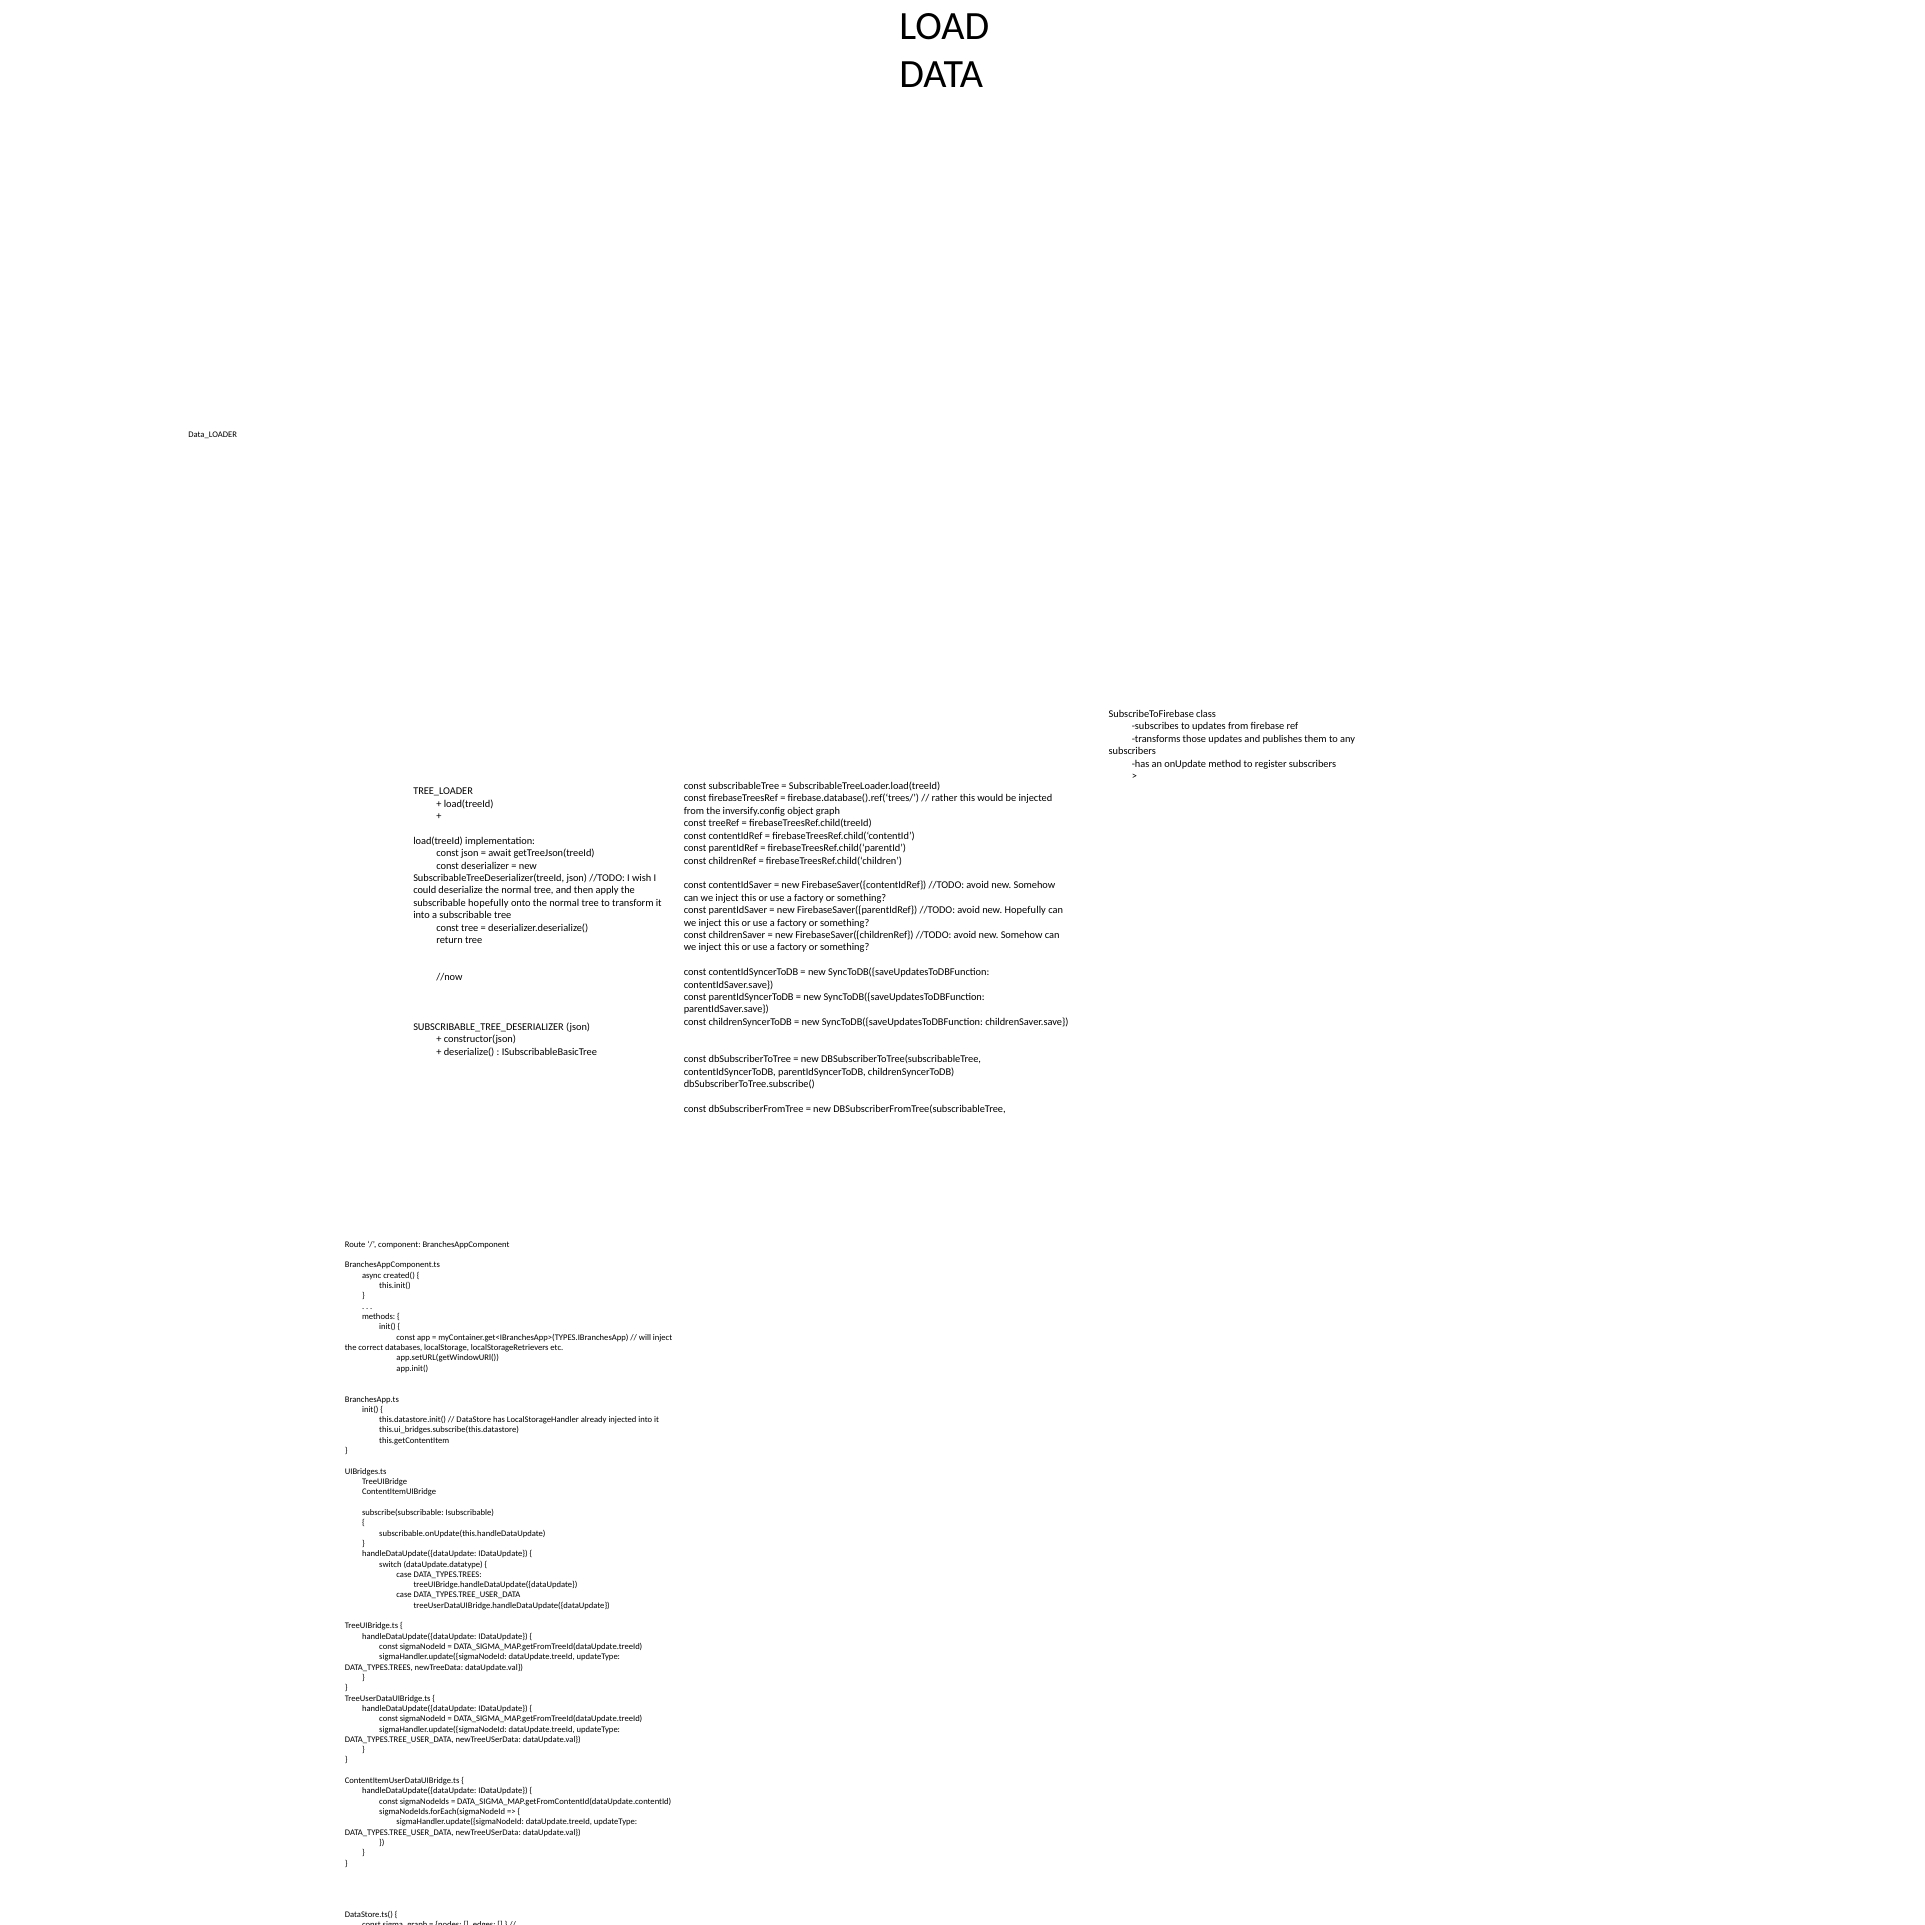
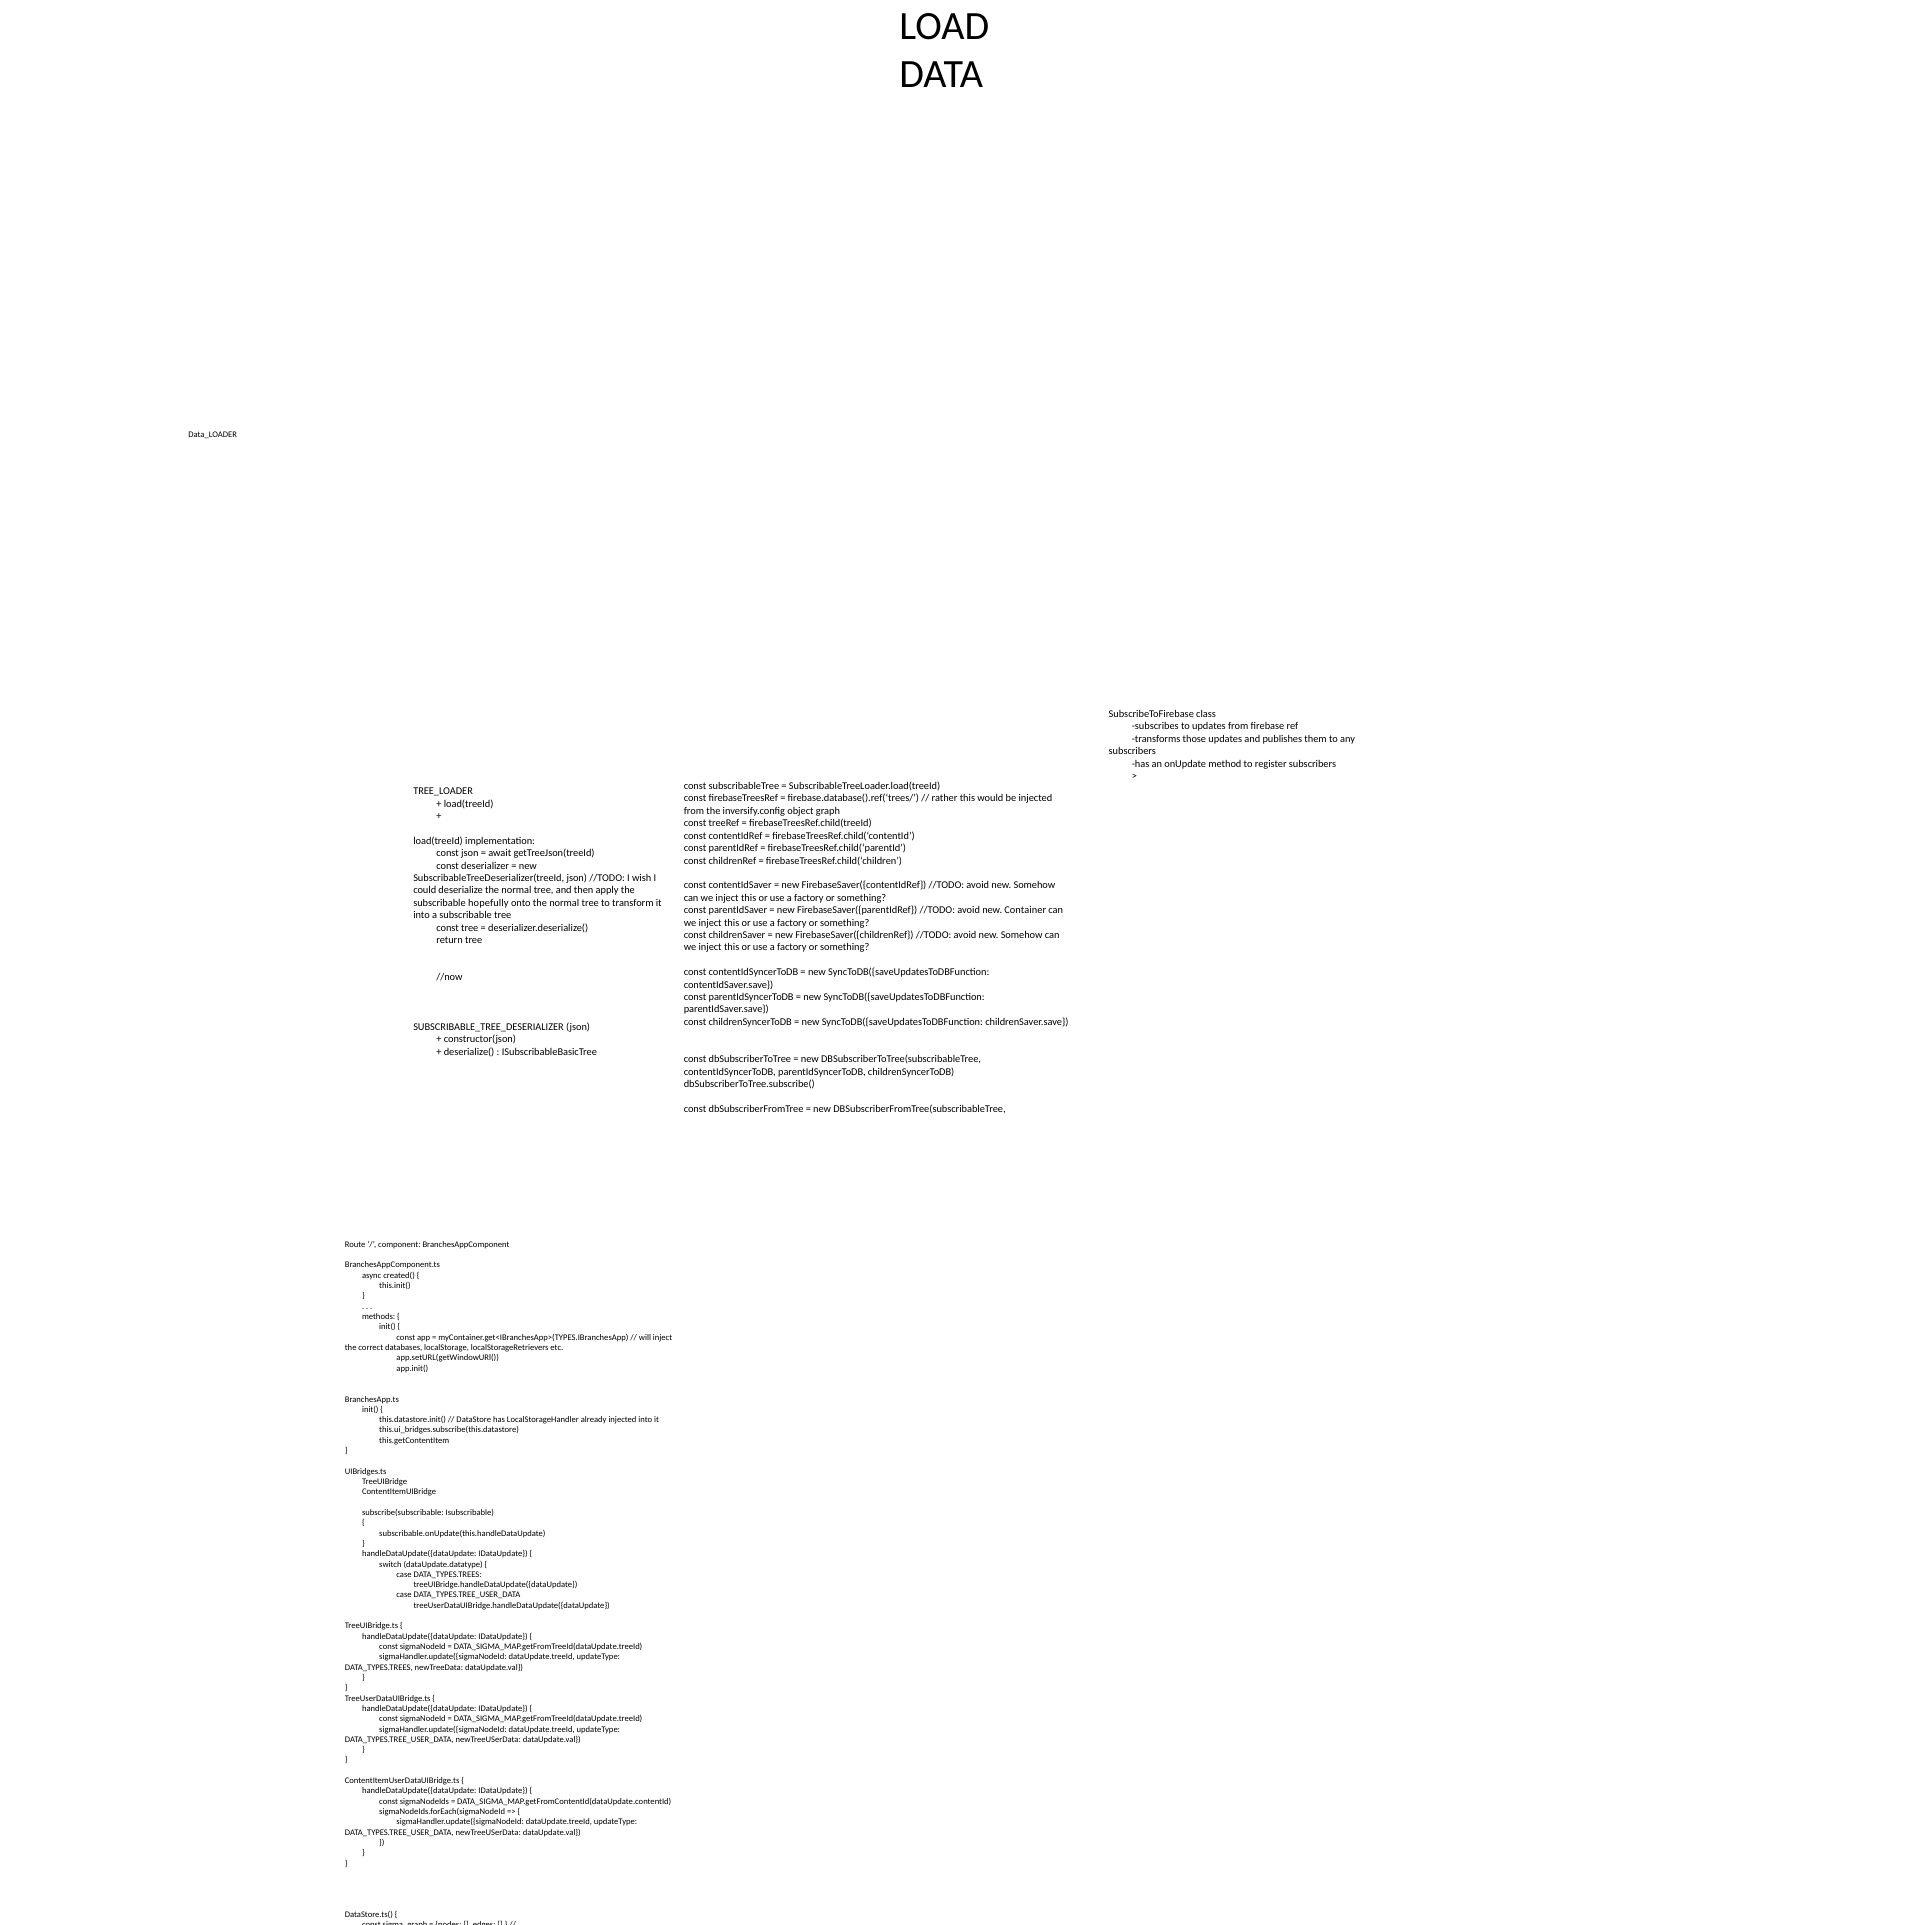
new Hopefully: Hopefully -> Container
